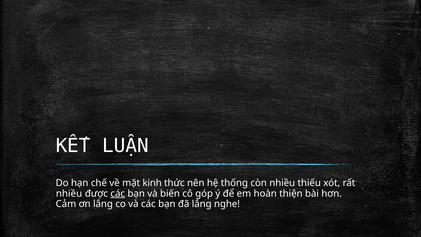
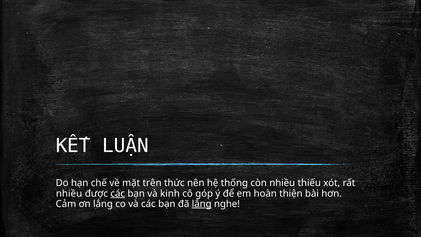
kinh: kinh -> trên
biến: biến -> kinh
lắng at (202, 204) underline: none -> present
